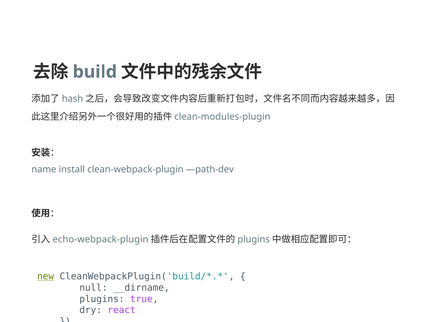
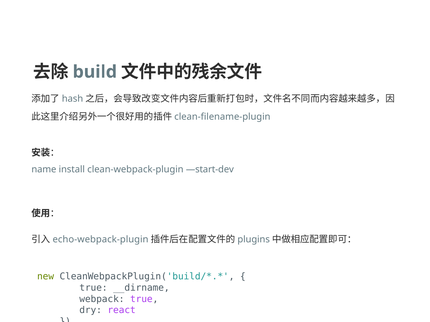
clean-modules-plugin: clean-modules-plugin -> clean-filename-plugin
—path-dev: —path-dev -> —start-dev
new underline: present -> none
null at (93, 288): null -> true
plugins at (102, 299): plugins -> webpack
